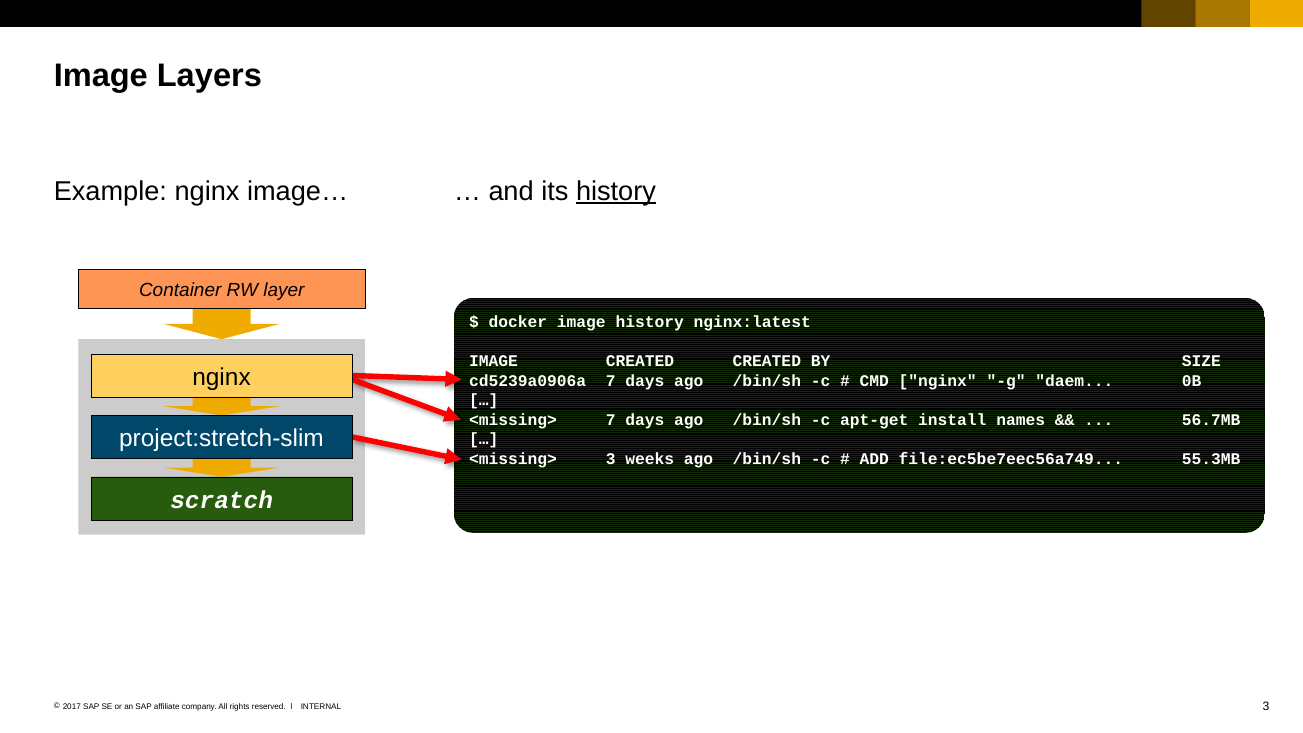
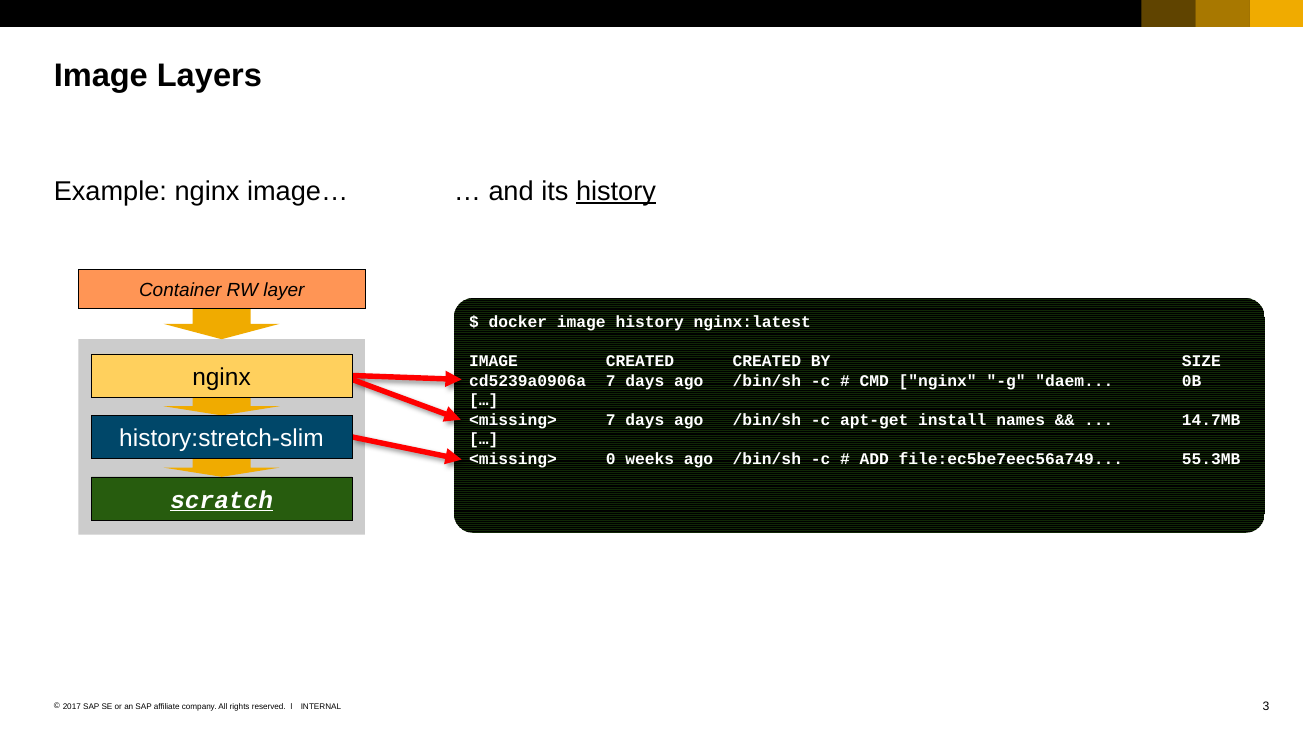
56.7MB: 56.7MB -> 14.7MB
project:stretch-slim: project:stretch-slim -> history:stretch-slim
<missing> 3: 3 -> 0
scratch underline: none -> present
